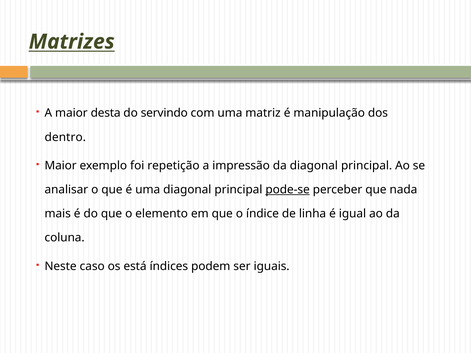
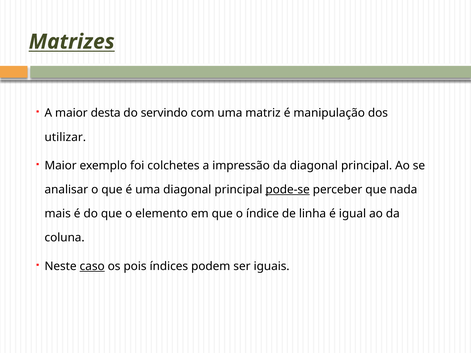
dentro: dentro -> utilizar
repetição: repetição -> colchetes
caso underline: none -> present
está: está -> pois
